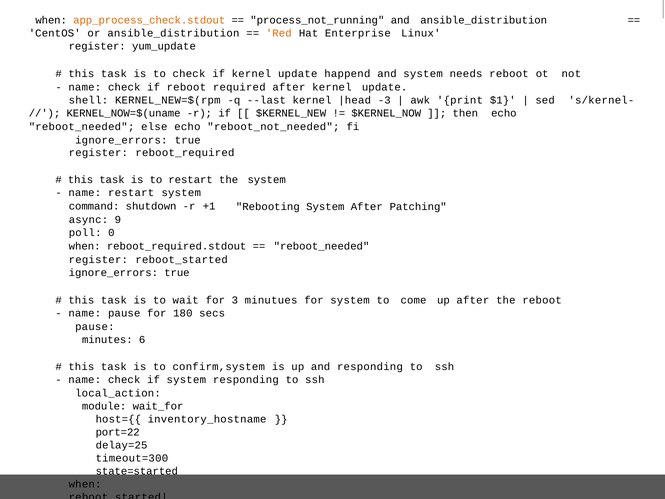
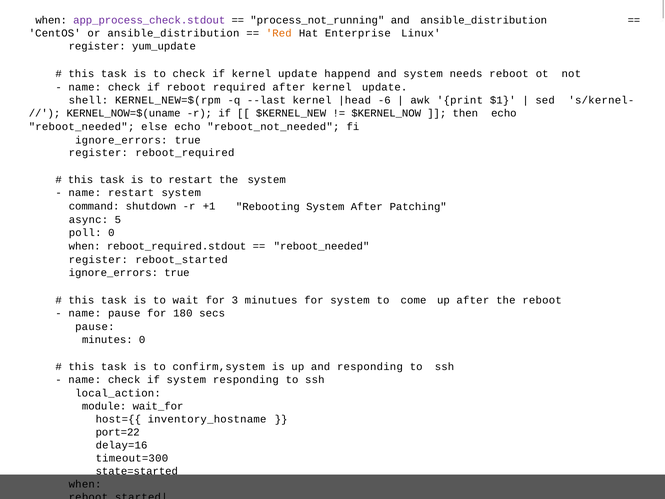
app_process_check.stdout colour: orange -> purple
-3: -3 -> -6
9: 9 -> 5
minutes 6: 6 -> 0
delay=25: delay=25 -> delay=16
